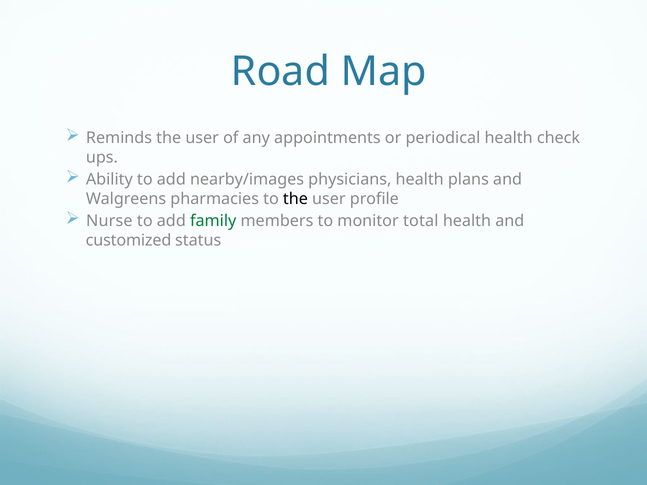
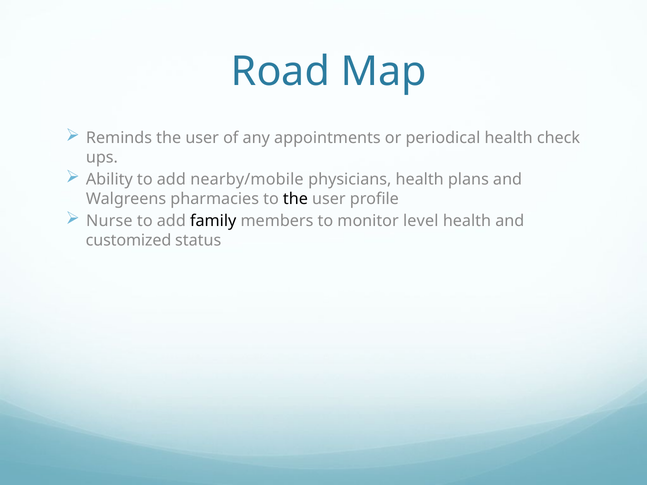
nearby/images: nearby/images -> nearby/mobile
family colour: green -> black
total: total -> level
